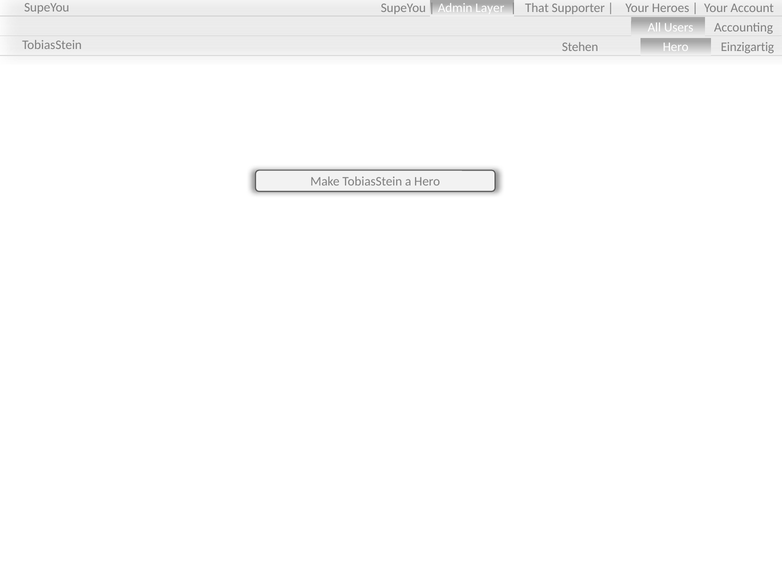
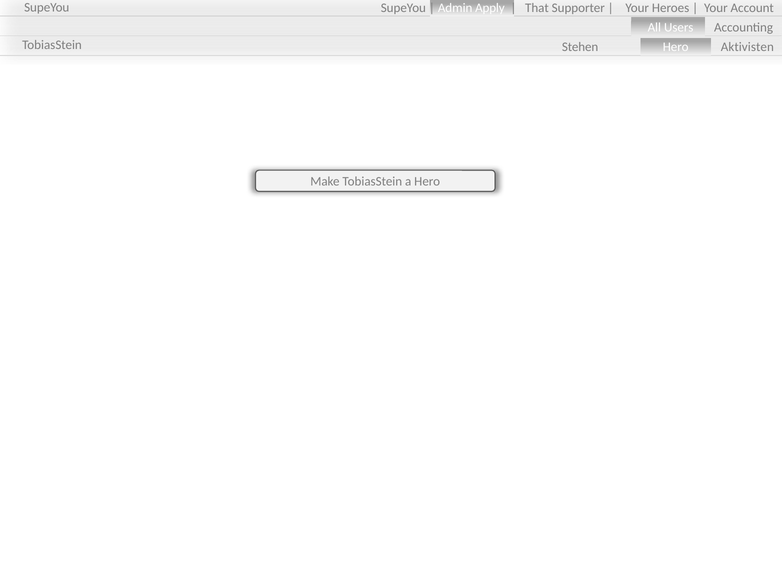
Layer: Layer -> Apply
Einzigartig: Einzigartig -> Aktivisten
